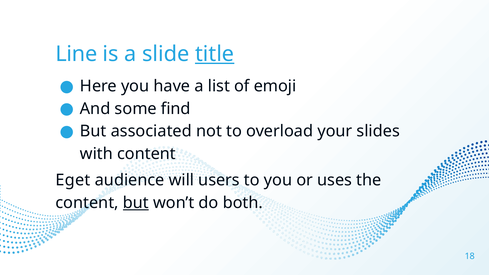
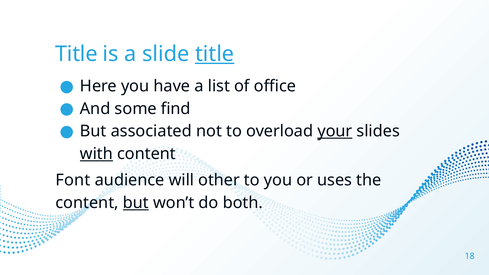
Line at (76, 54): Line -> Title
emoji: emoji -> office
your underline: none -> present
with underline: none -> present
Eget: Eget -> Font
users: users -> other
